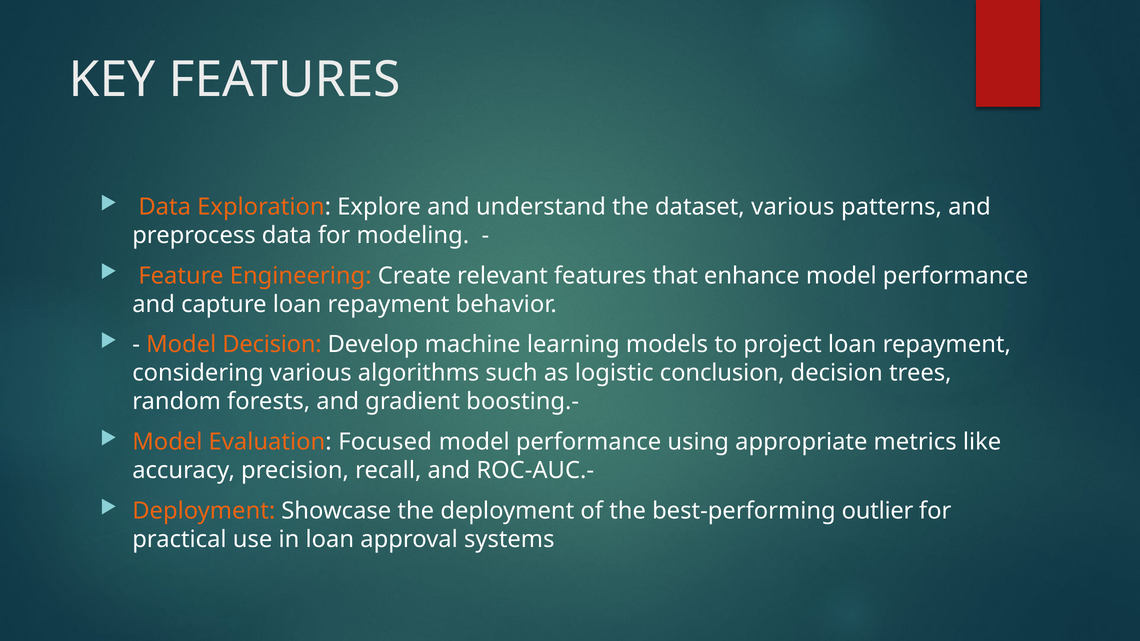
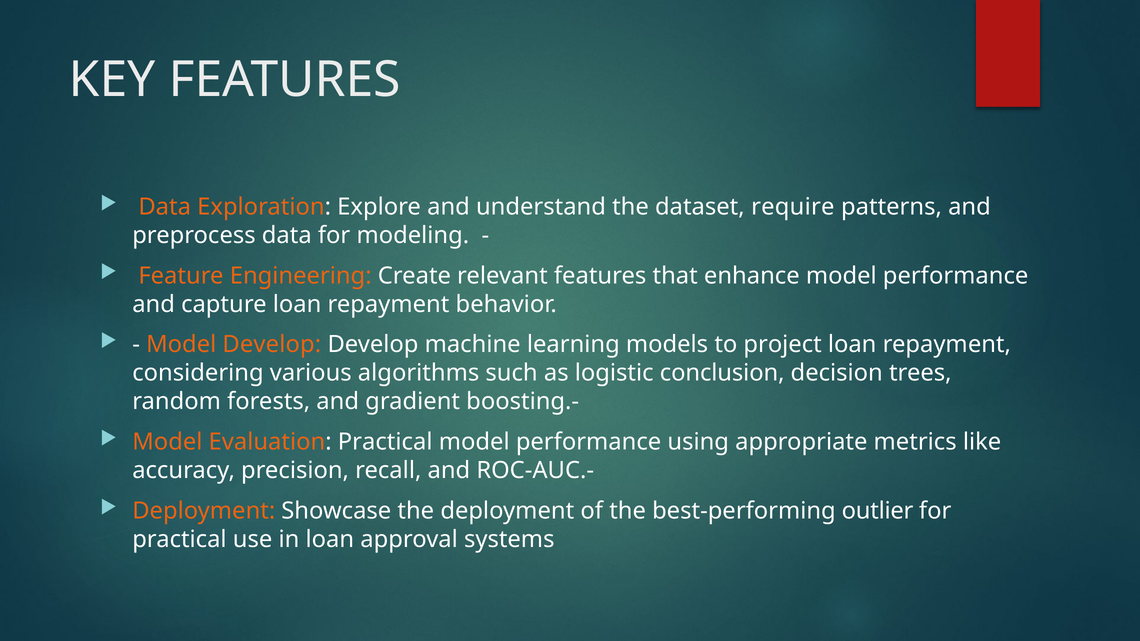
dataset various: various -> require
Model Decision: Decision -> Develop
Evaluation Focused: Focused -> Practical
